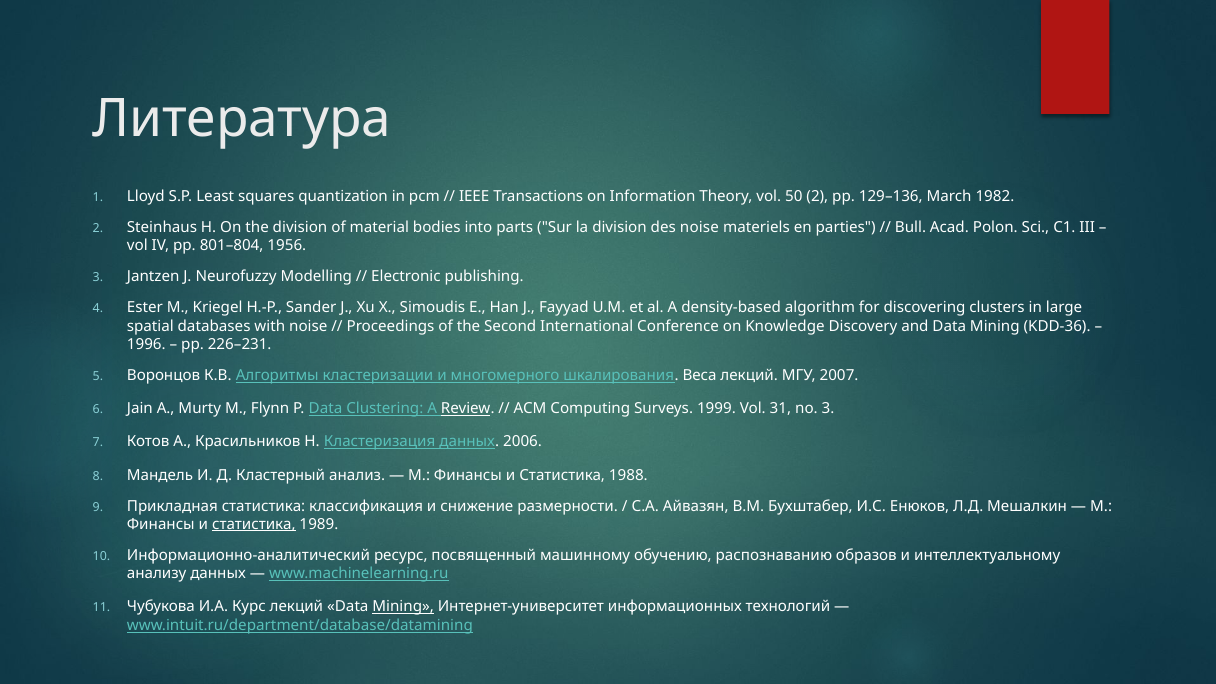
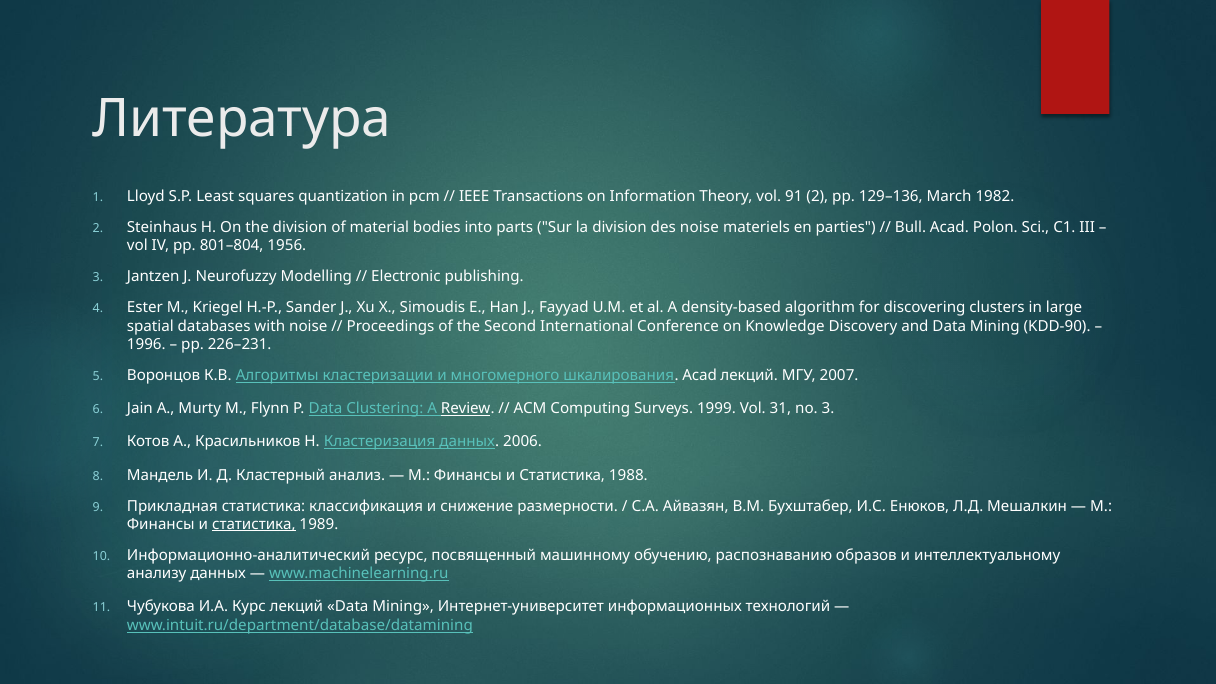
50: 50 -> 91
KDD-36: KDD-36 -> KDD-90
шкалирования Веса: Веса -> Acad
Mining at (403, 607) underline: present -> none
